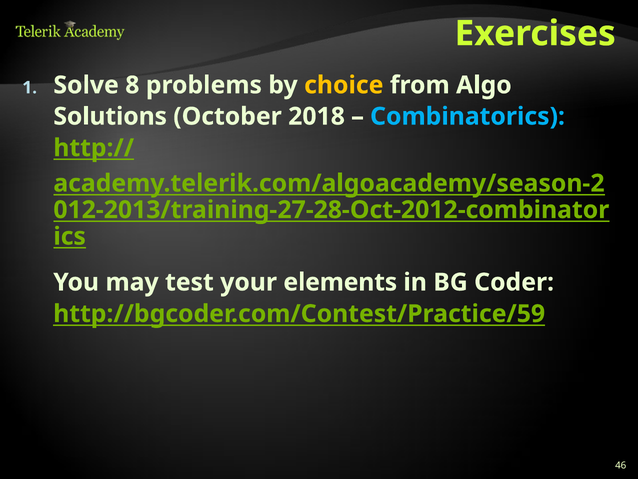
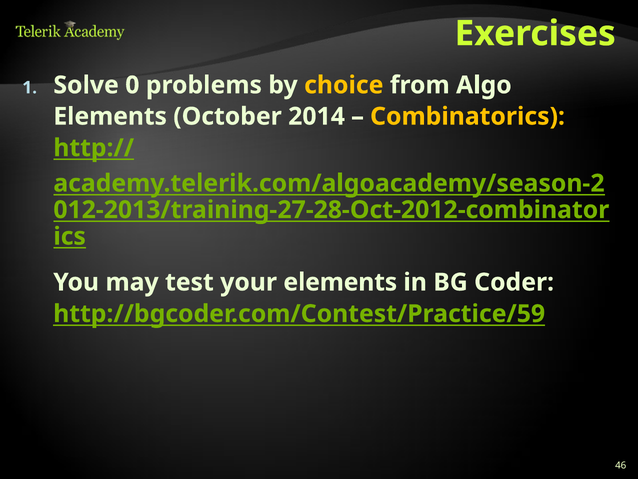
8: 8 -> 0
Solutions at (110, 116): Solutions -> Elements
2018: 2018 -> 2014
Combinatorics colour: light blue -> yellow
